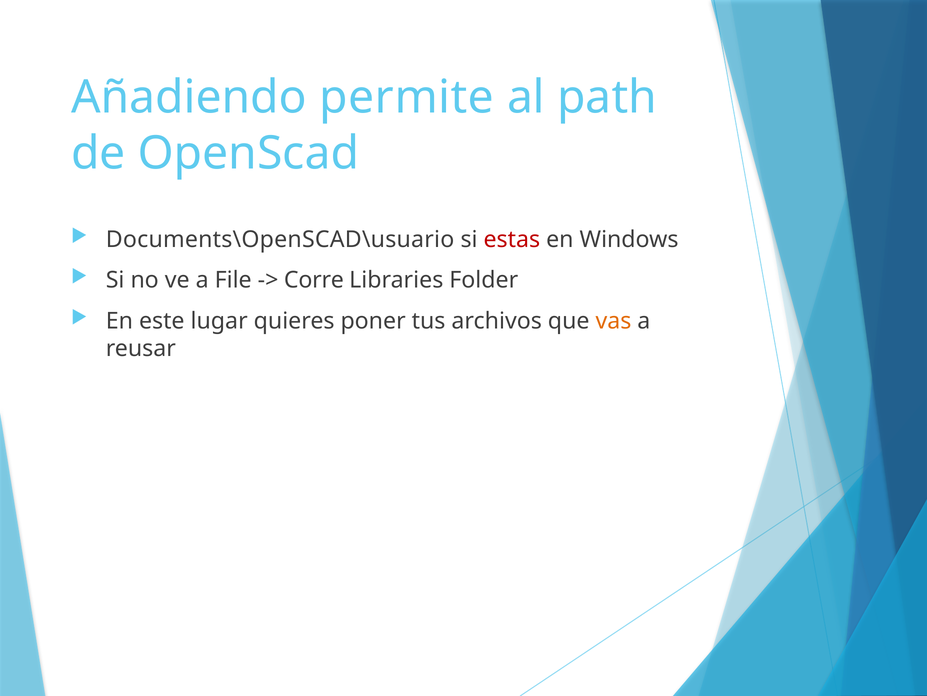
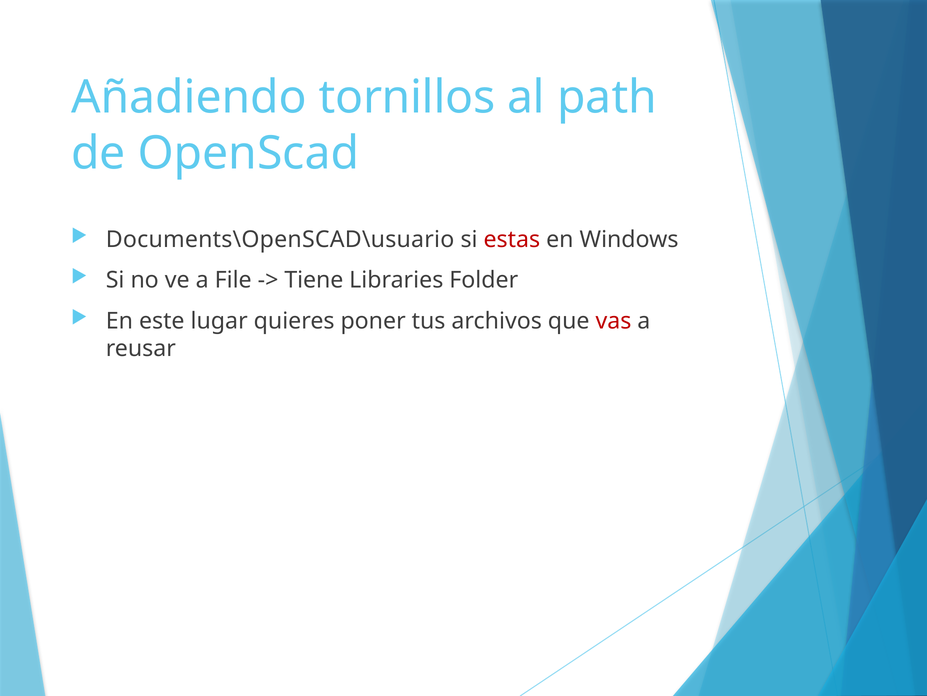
permite: permite -> tornillos
Corre: Corre -> Tiene
vas colour: orange -> red
